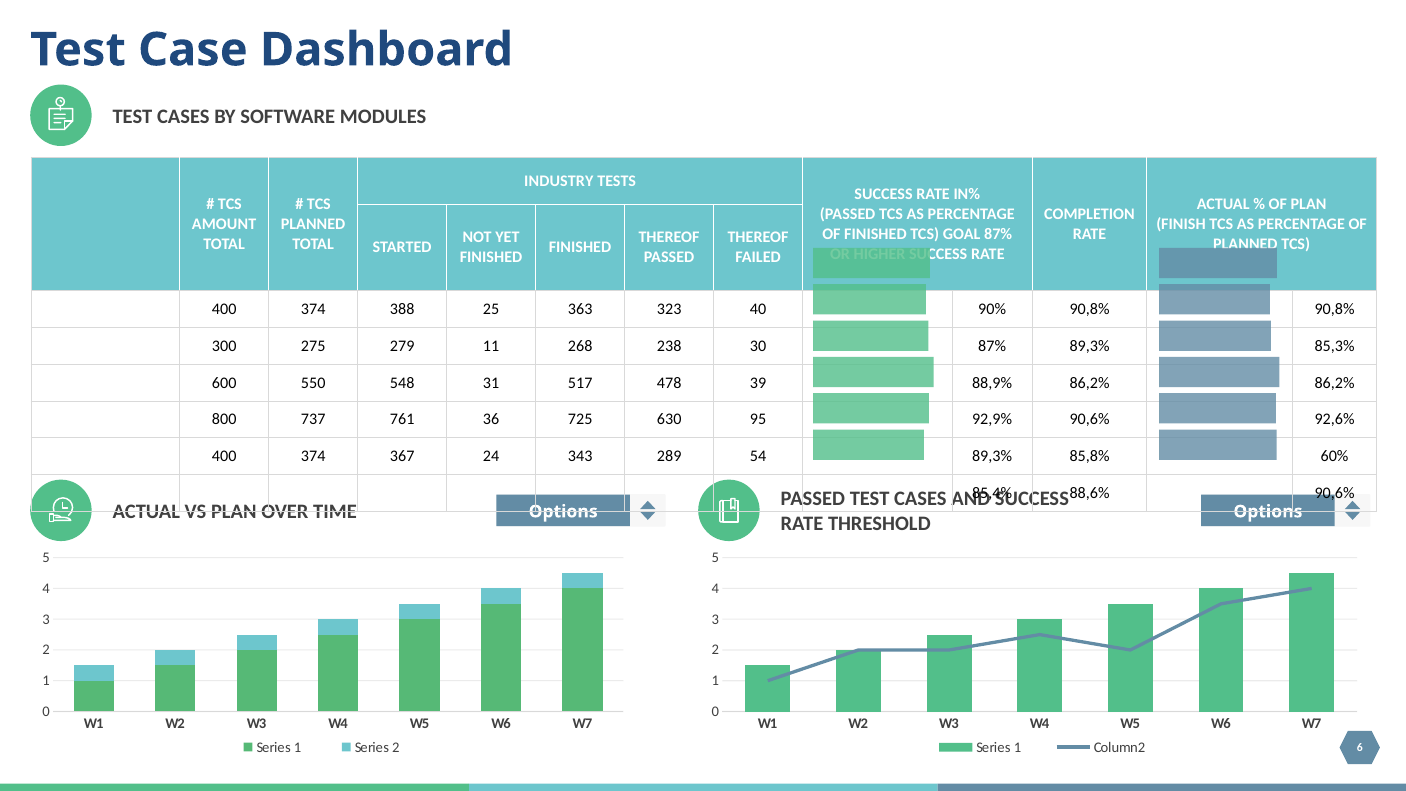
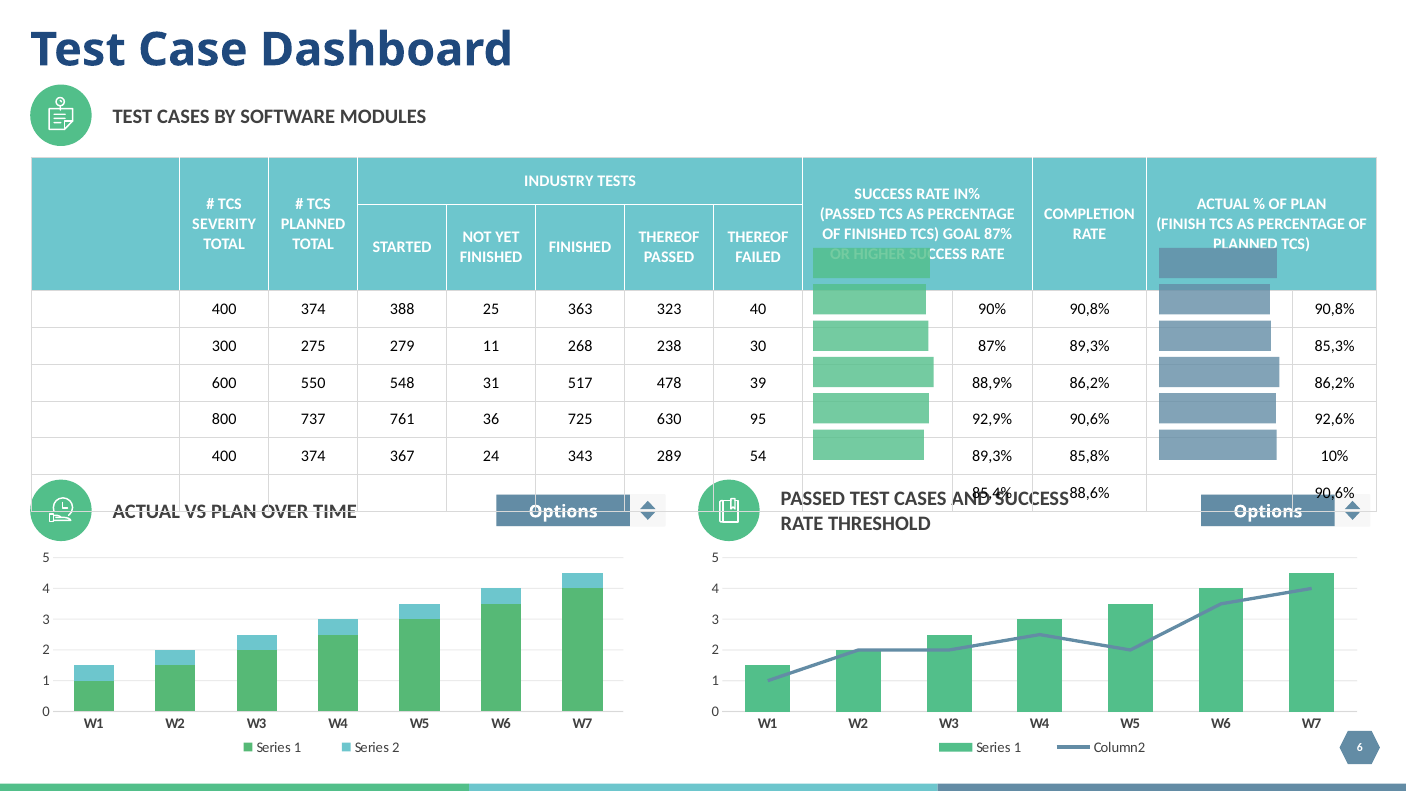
AMOUNT: AMOUNT -> SEVERITY
60%: 60% -> 10%
